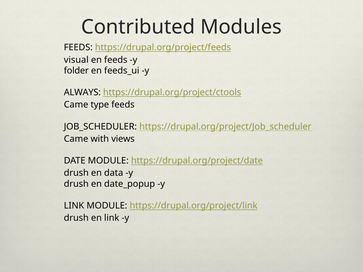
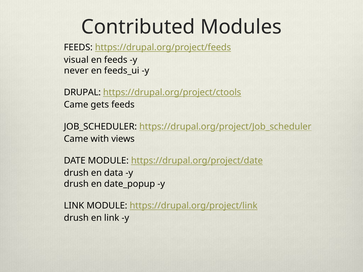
folder: folder -> never
ALWAYS: ALWAYS -> DRUPAL
type: type -> gets
